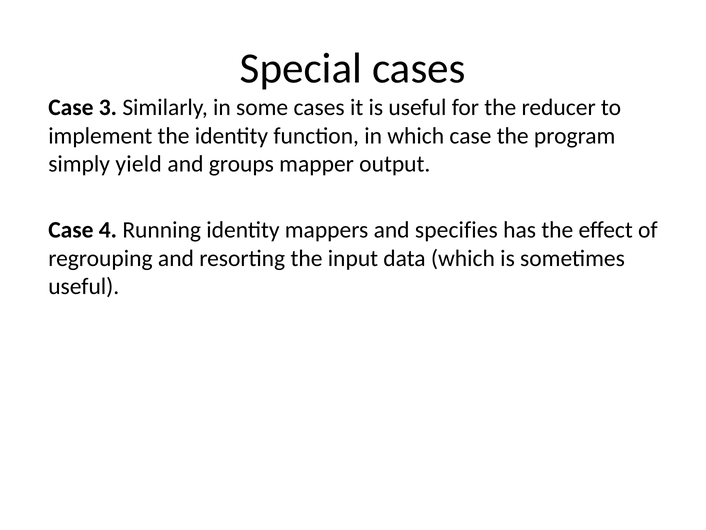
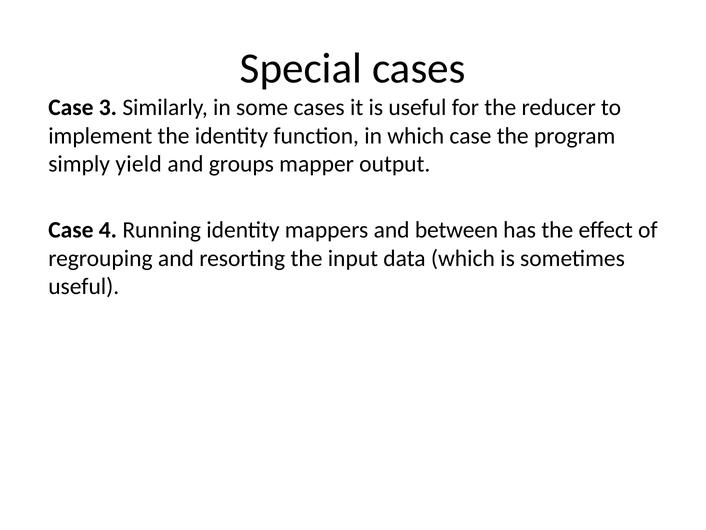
specifies: specifies -> between
